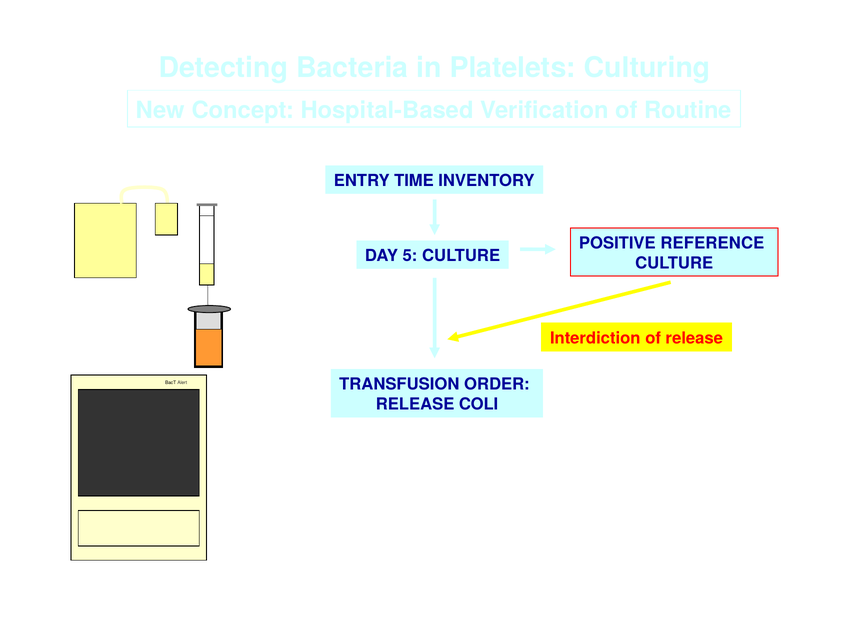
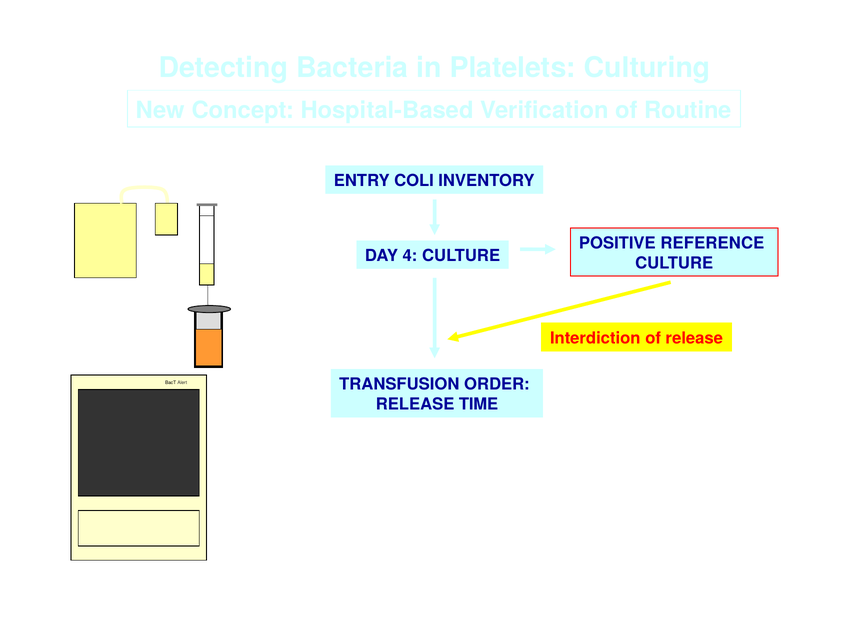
TIME: TIME -> COLI
5: 5 -> 4
COLI: COLI -> TIME
